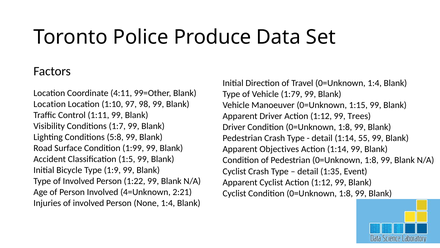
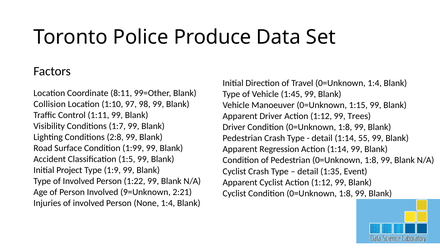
4:11: 4:11 -> 8:11
1:79: 1:79 -> 1:45
Location at (50, 104): Location -> Collision
5:8: 5:8 -> 2:8
Objectives: Objectives -> Regression
Bicycle: Bicycle -> Project
4=Unknown: 4=Unknown -> 9=Unknown
